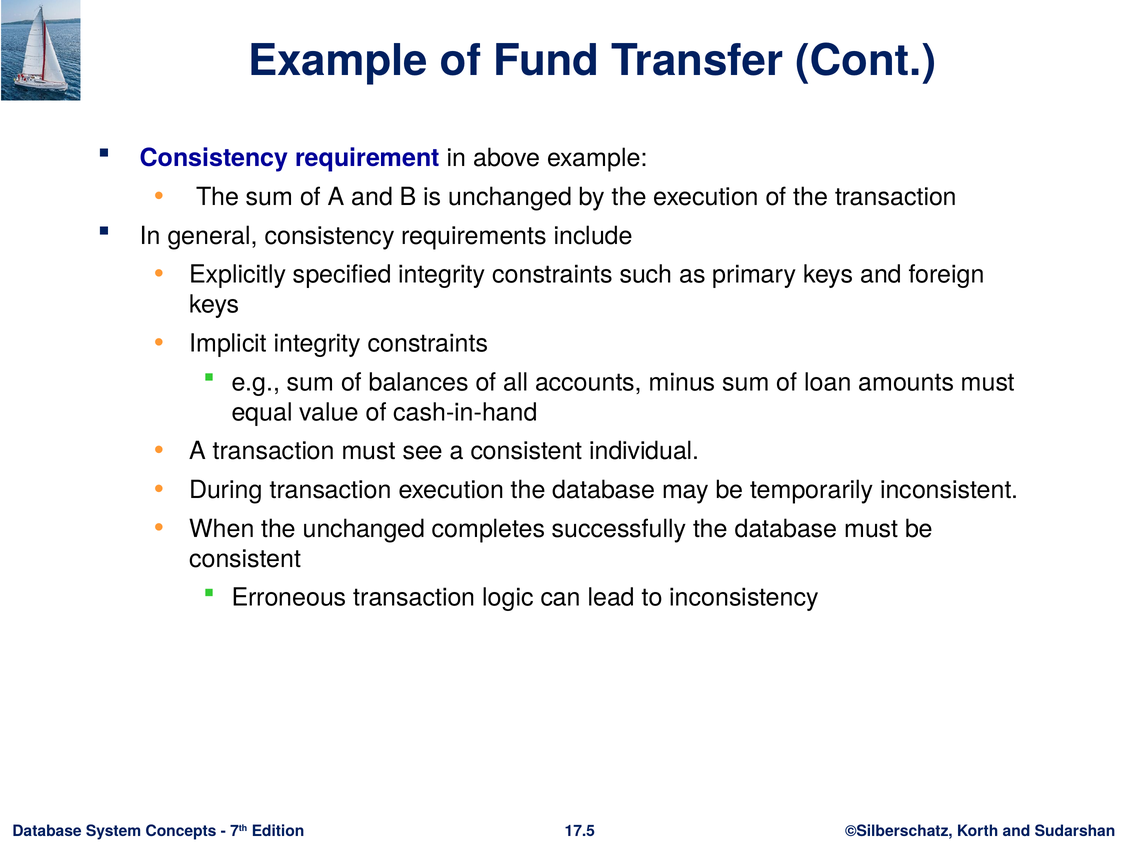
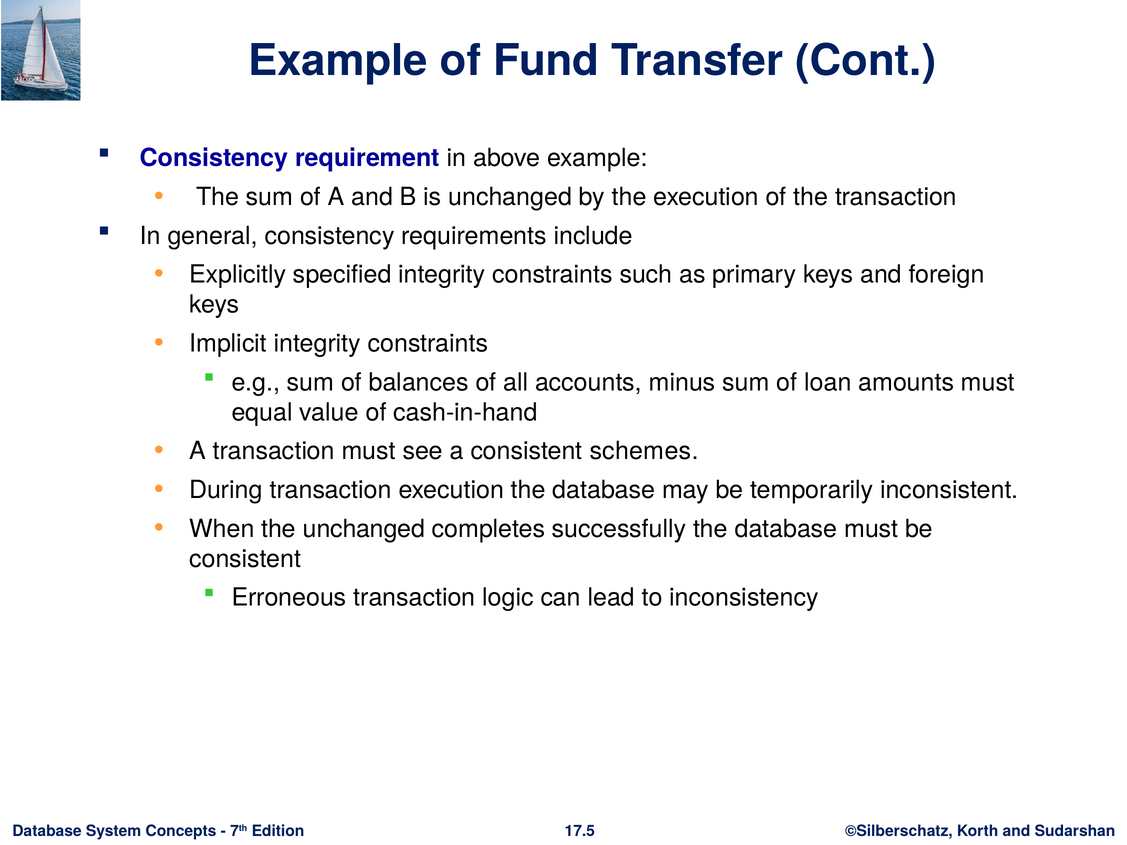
individual: individual -> schemes
